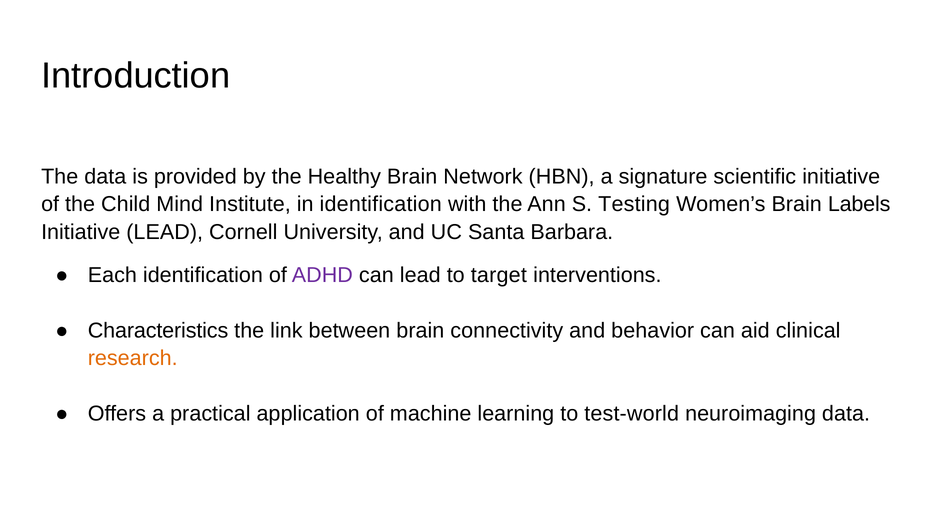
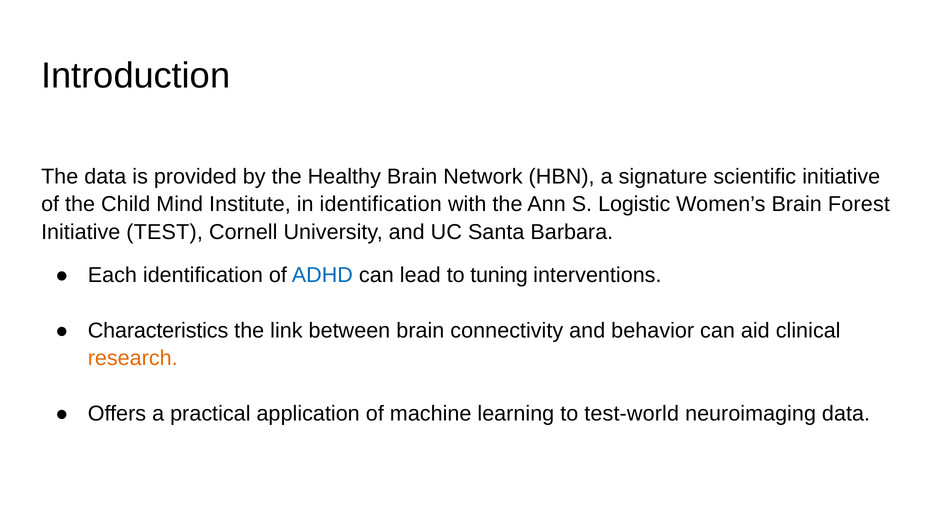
Testing: Testing -> Logistic
Labels: Labels -> Forest
Initiative LEAD: LEAD -> TEST
ADHD colour: purple -> blue
target: target -> tuning
